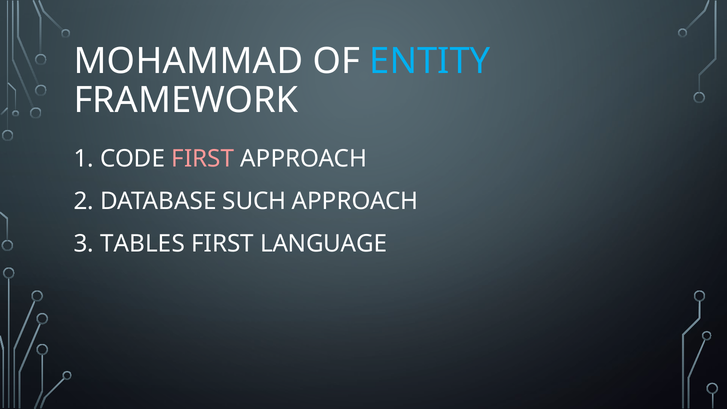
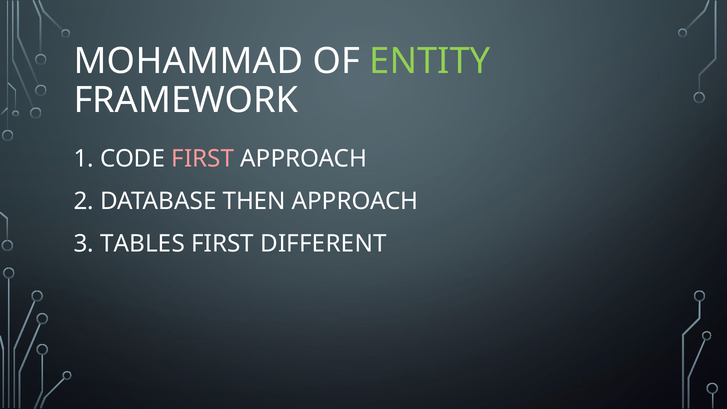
ENTITY colour: light blue -> light green
SUCH: SUCH -> THEN
LANGUAGE: LANGUAGE -> DIFFERENT
